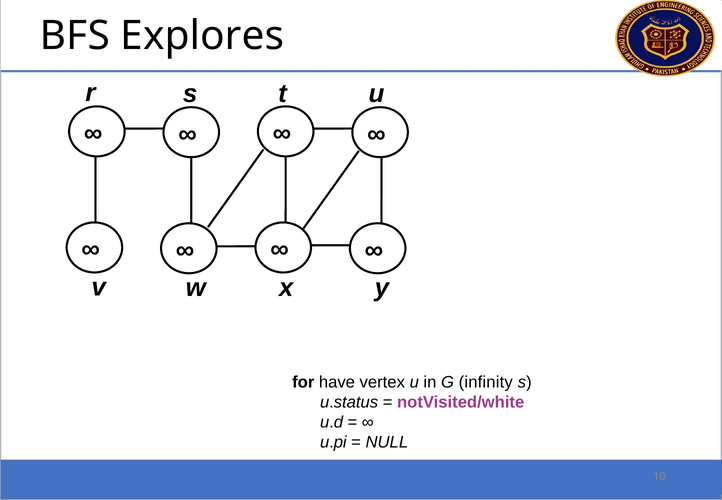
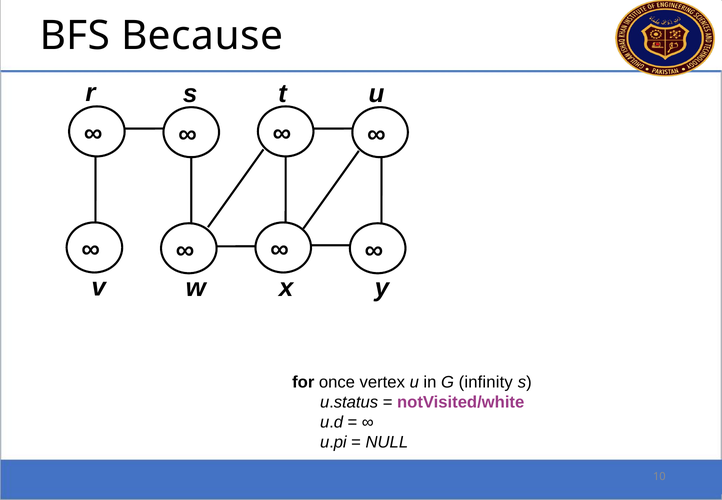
Explores: Explores -> Because
have: have -> once
